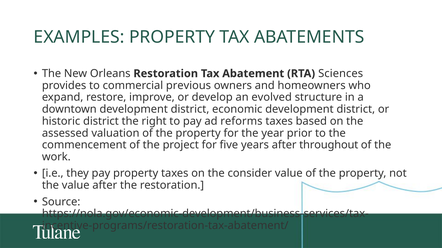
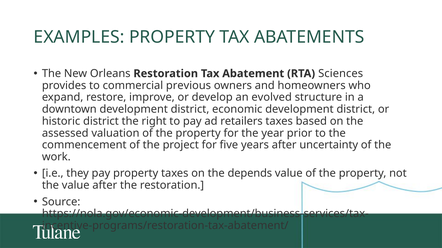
reforms: reforms -> retailers
throughout: throughout -> uncertainty
consider: consider -> depends
